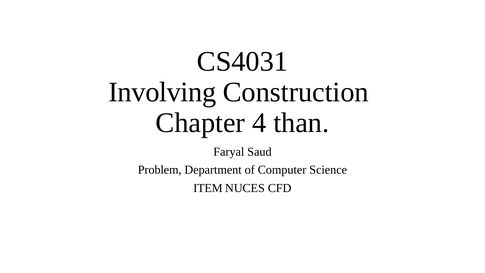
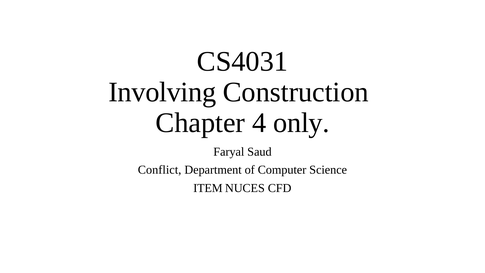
than: than -> only
Problem: Problem -> Conflict
